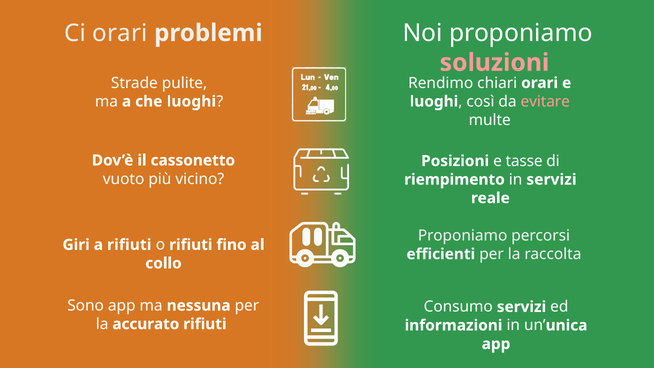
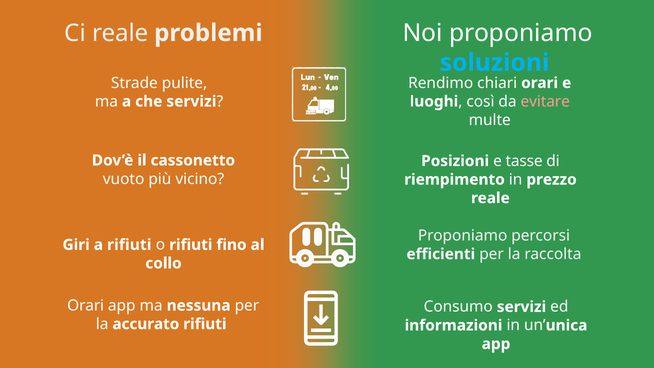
Ci orari: orari -> reale
soluzioni colour: pink -> light blue
che luoghi: luoghi -> servizi
in servizi: servizi -> prezzo
Sono at (86, 305): Sono -> Orari
